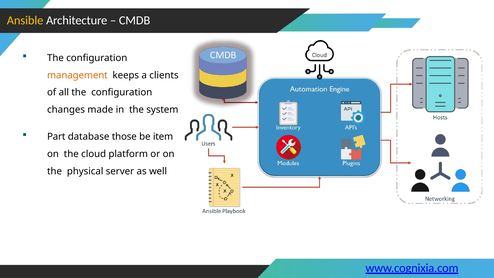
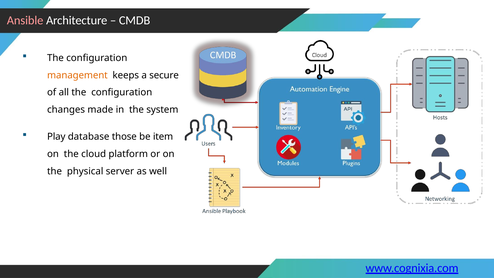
Ansible colour: yellow -> pink
clients: clients -> secure
Part: Part -> Play
